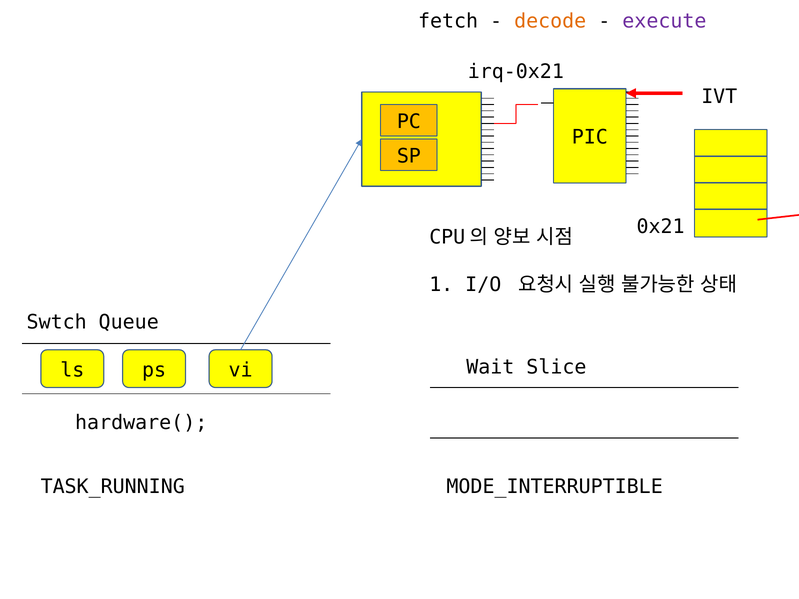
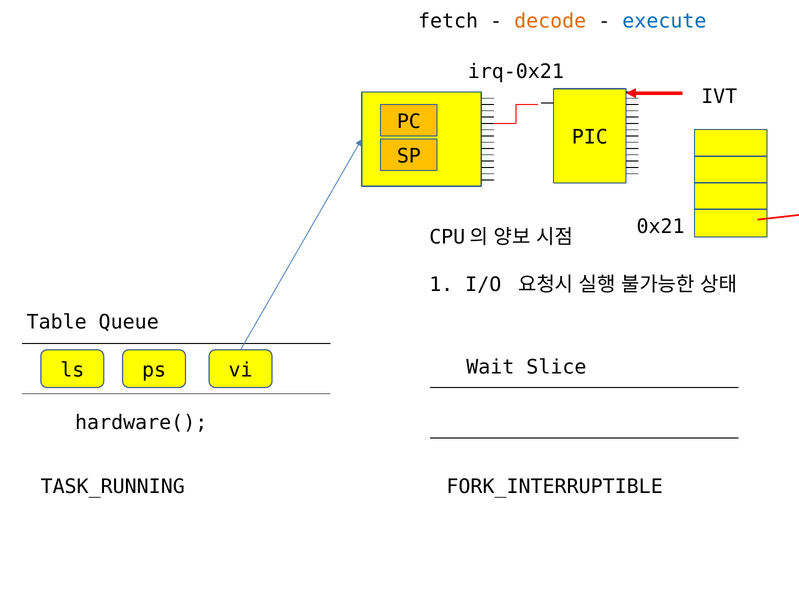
execute colour: purple -> blue
Swtch: Swtch -> Table
MODE_INTERRUPTIBLE: MODE_INTERRUPTIBLE -> FORK_INTERRUPTIBLE
